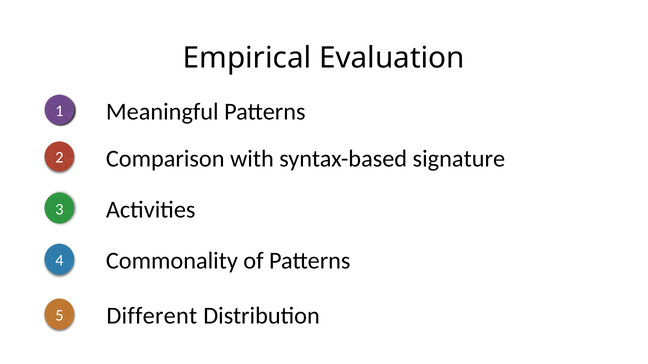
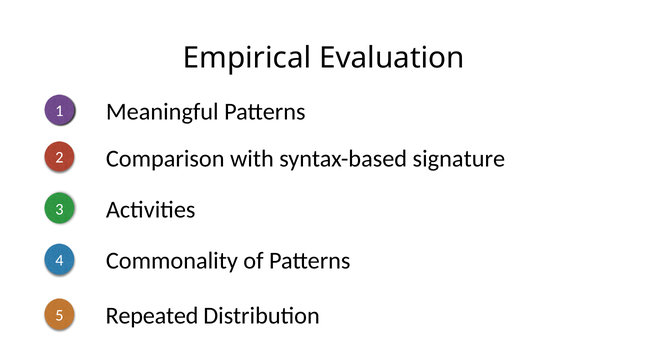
Different: Different -> Repeated
